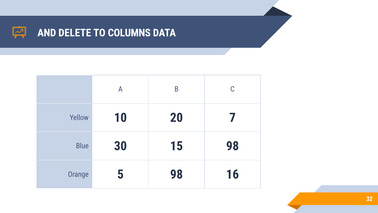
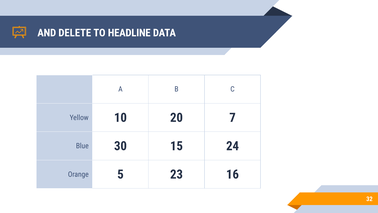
COLUMNS: COLUMNS -> HEADLINE
15 98: 98 -> 24
5 98: 98 -> 23
